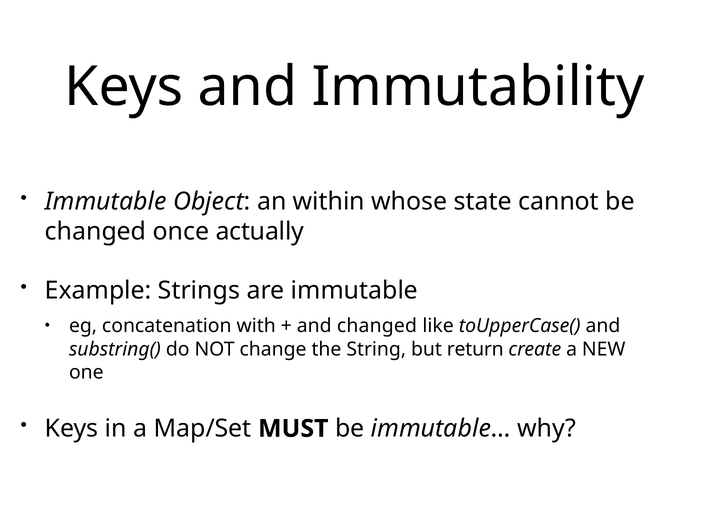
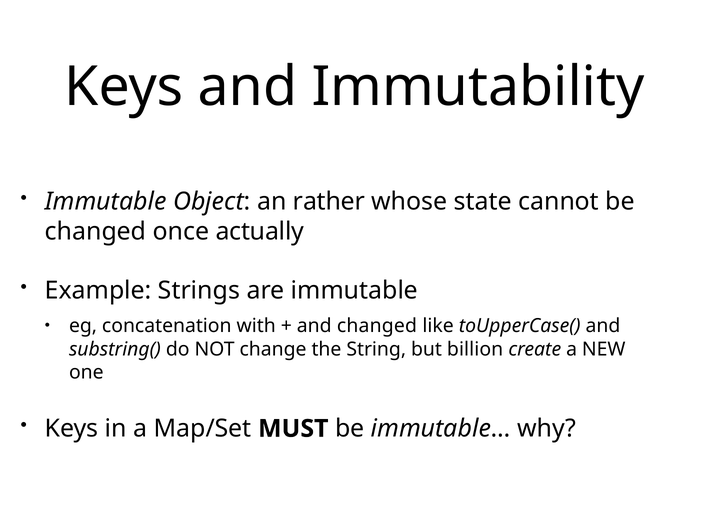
within: within -> rather
return: return -> billion
